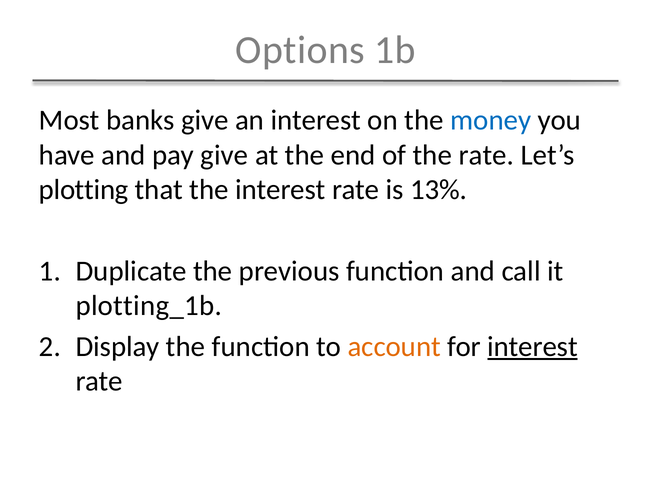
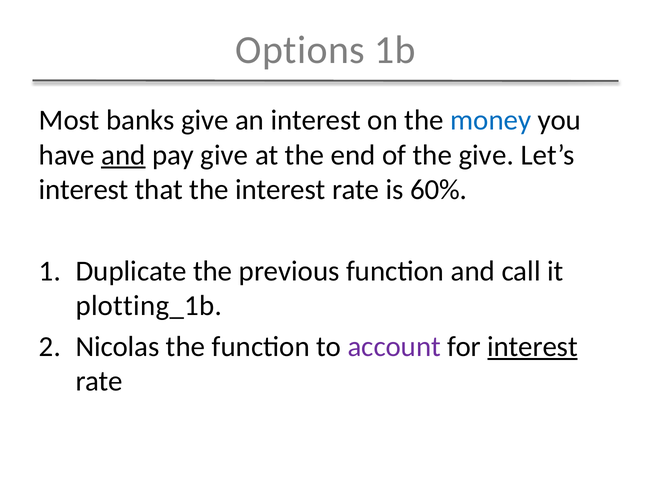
and at (123, 155) underline: none -> present
the rate: rate -> give
plotting at (84, 190): plotting -> interest
13%: 13% -> 60%
Display: Display -> Nicolas
account colour: orange -> purple
